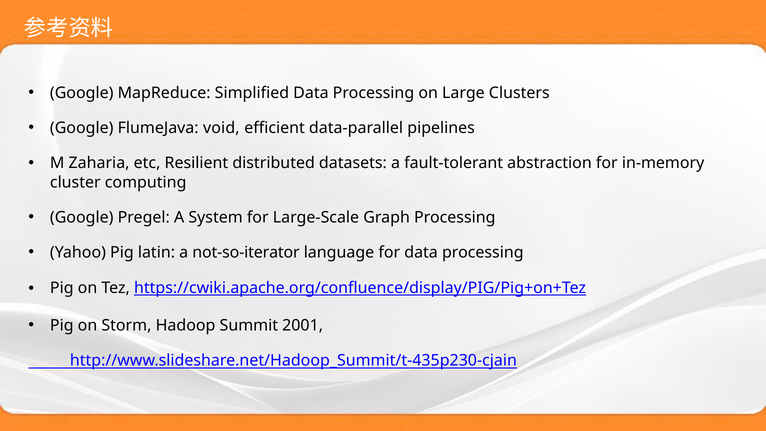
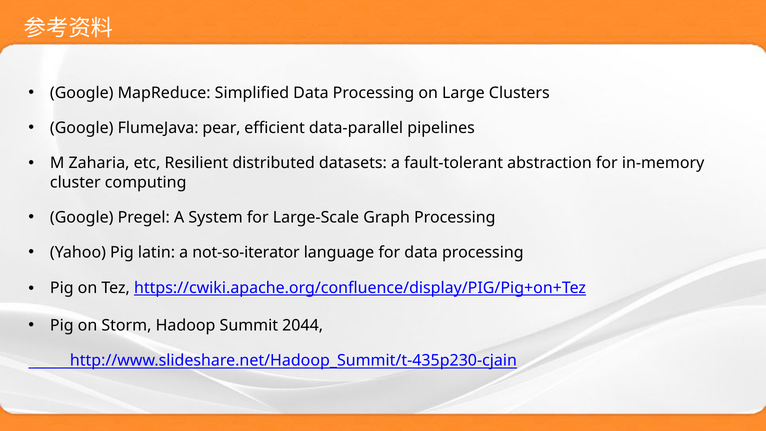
void: void -> pear
2001: 2001 -> 2044
